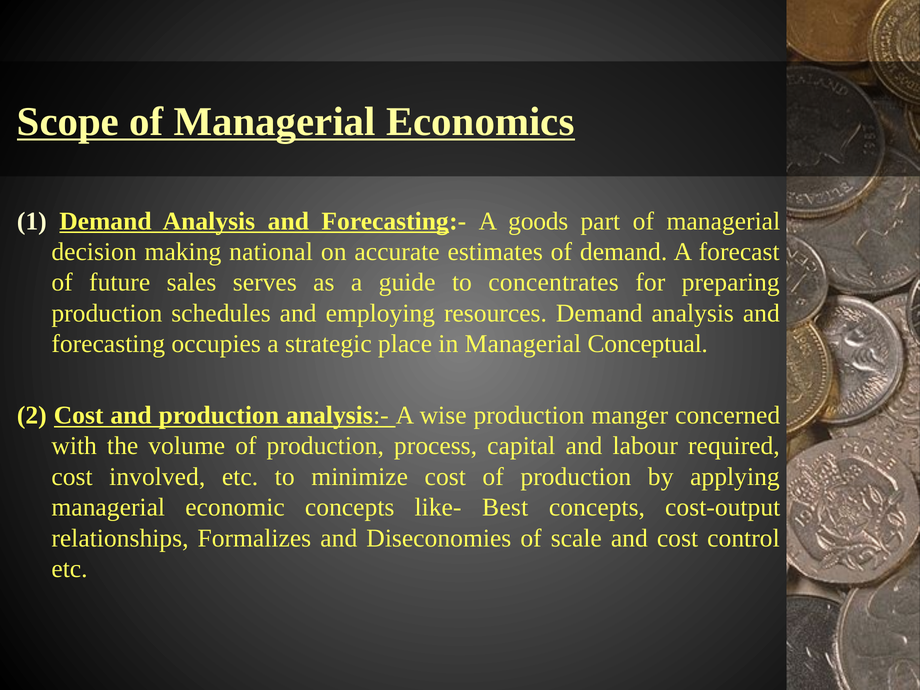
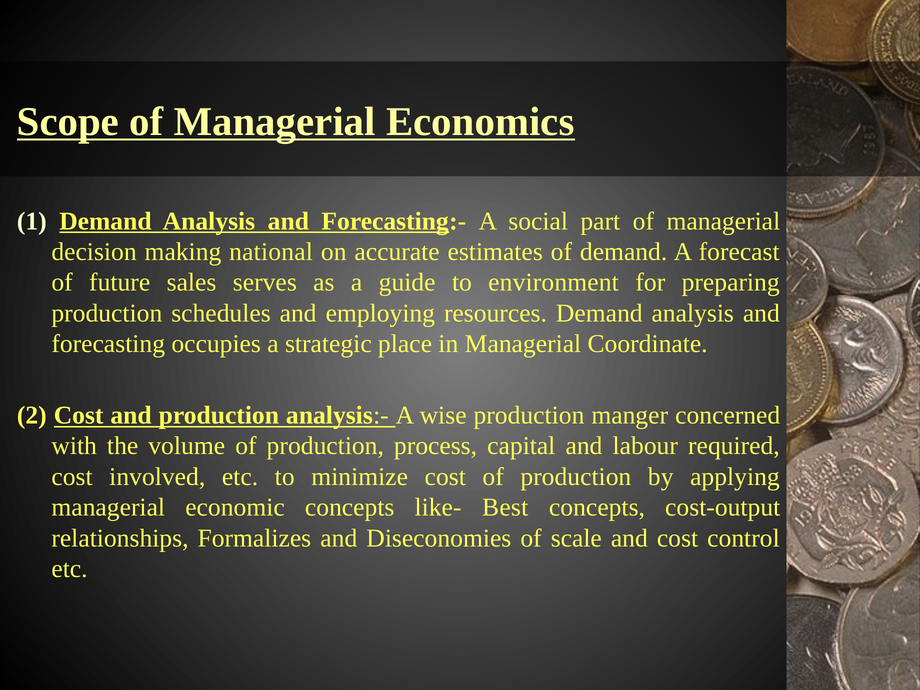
goods: goods -> social
concentrates: concentrates -> environment
Conceptual: Conceptual -> Coordinate
